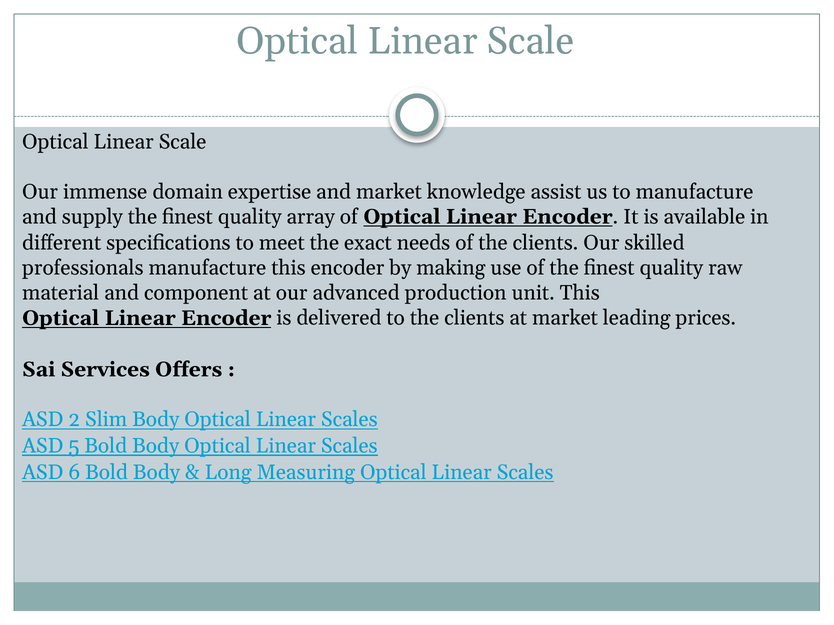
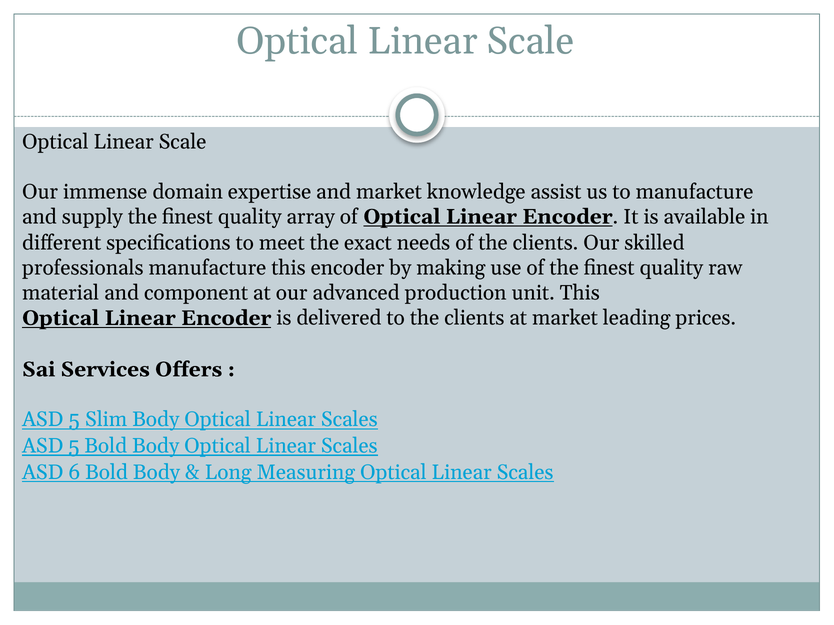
2 at (74, 420): 2 -> 5
